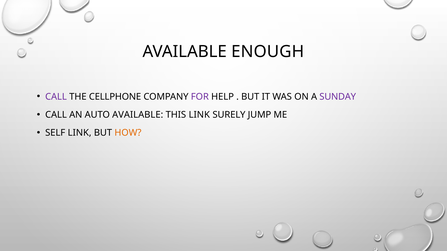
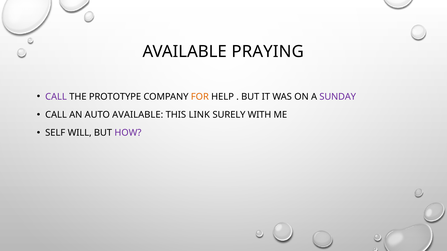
ENOUGH: ENOUGH -> PRAYING
CELLPHONE: CELLPHONE -> PROTOTYPE
FOR colour: purple -> orange
JUMP: JUMP -> WITH
SELF LINK: LINK -> WILL
HOW colour: orange -> purple
